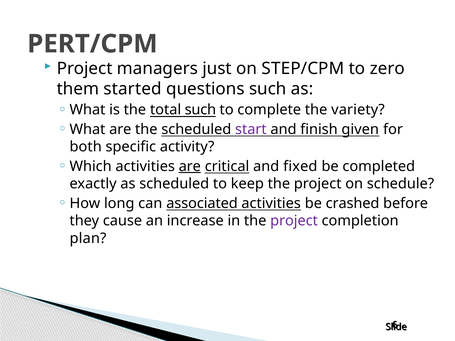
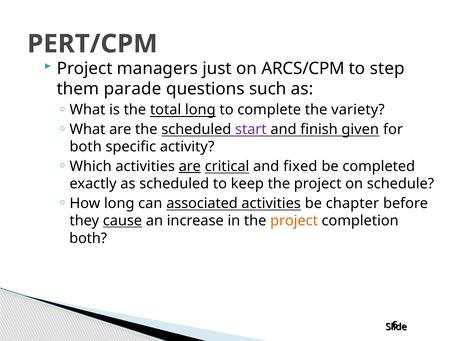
STEP/CPM: STEP/CPM -> ARCS/CPM
zero: zero -> step
started: started -> parade
total such: such -> long
crashed: crashed -> chapter
cause underline: none -> present
project at (294, 221) colour: purple -> orange
plan at (88, 238): plan -> both
